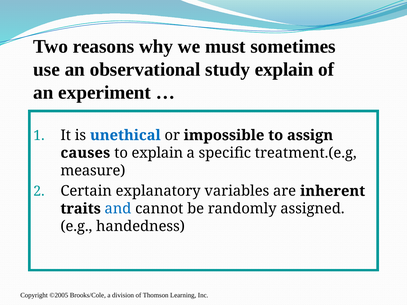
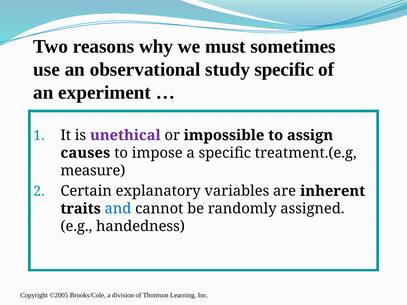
study explain: explain -> specific
unethical colour: blue -> purple
to explain: explain -> impose
